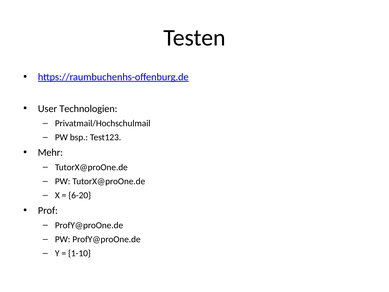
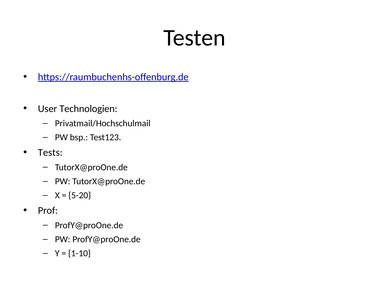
Mehr: Mehr -> Tests
6-20: 6-20 -> 5-20
